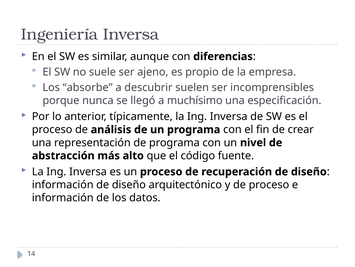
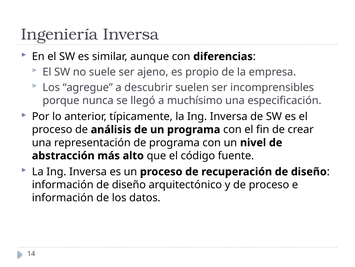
absorbe: absorbe -> agregue
